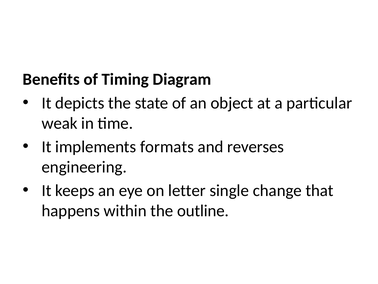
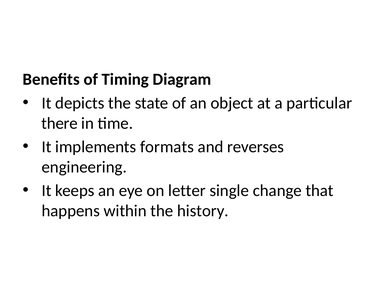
weak: weak -> there
outline: outline -> history
